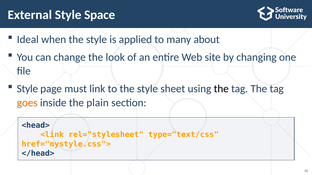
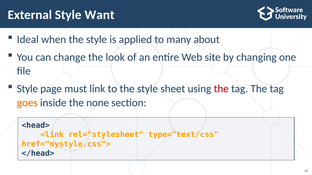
Space: Space -> Want
the at (221, 89) colour: black -> red
plain: plain -> none
